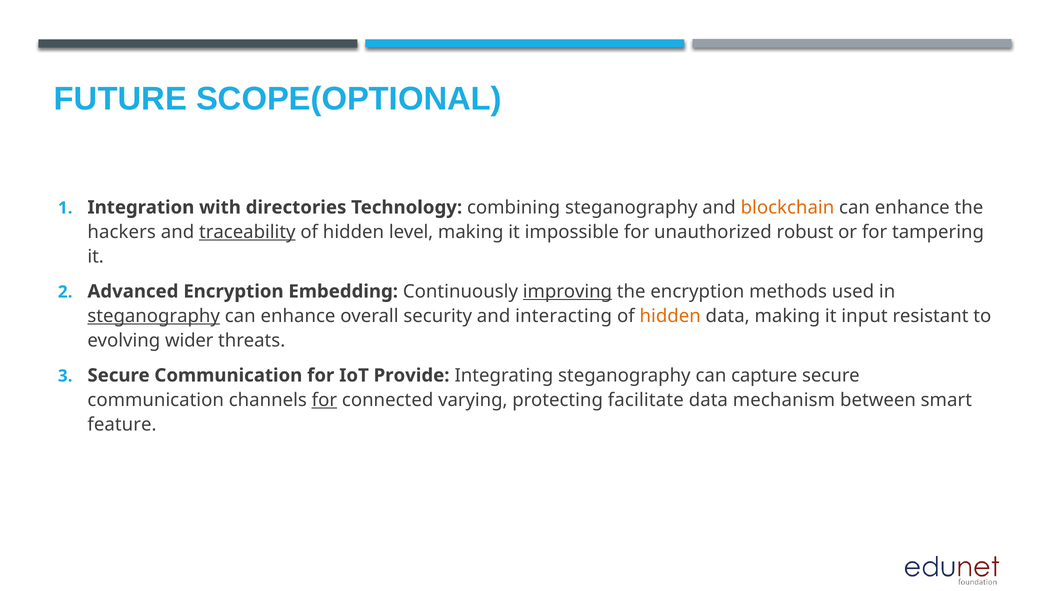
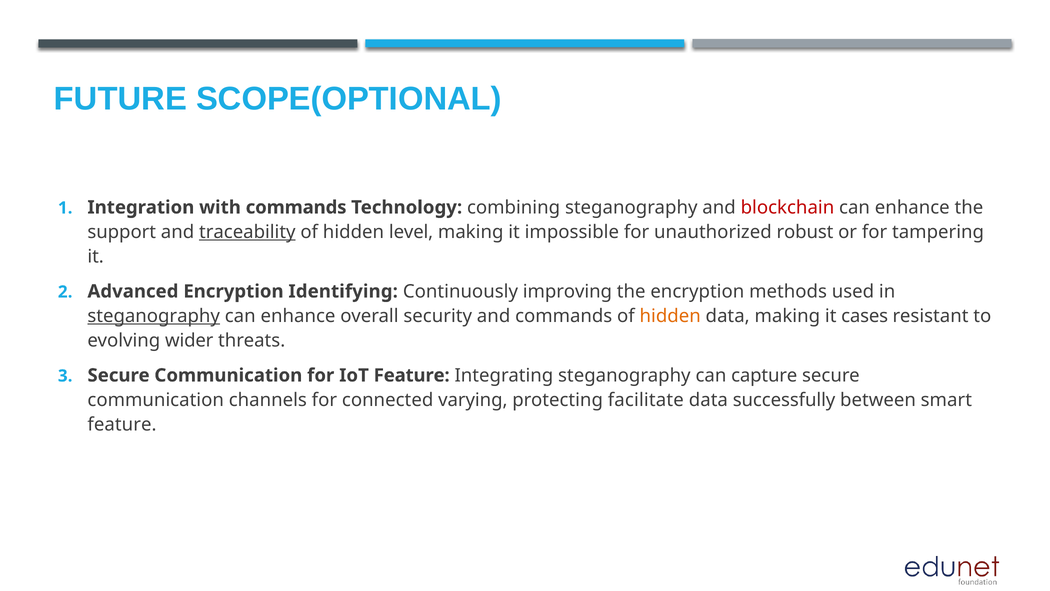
with directories: directories -> commands
blockchain colour: orange -> red
hackers: hackers -> support
Embedding: Embedding -> Identifying
improving underline: present -> none
and interacting: interacting -> commands
input: input -> cases
IoT Provide: Provide -> Feature
for at (324, 400) underline: present -> none
mechanism: mechanism -> successfully
